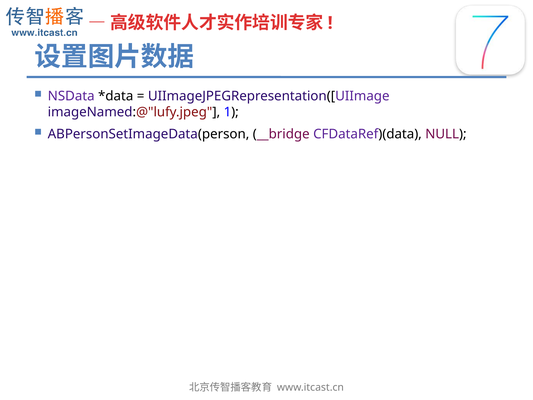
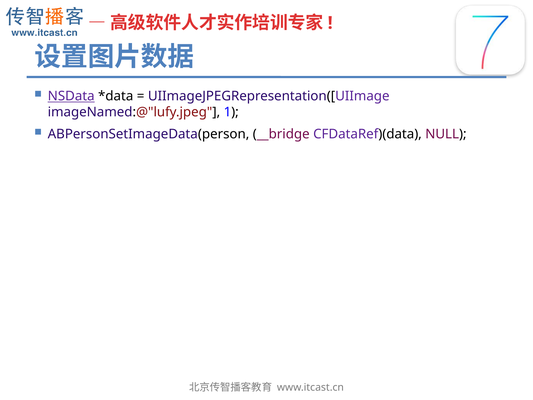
NSData underline: none -> present
